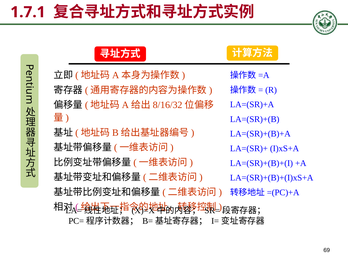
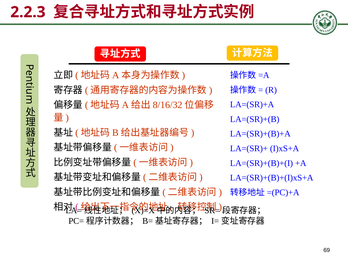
1.7.1: 1.7.1 -> 2.2.3
